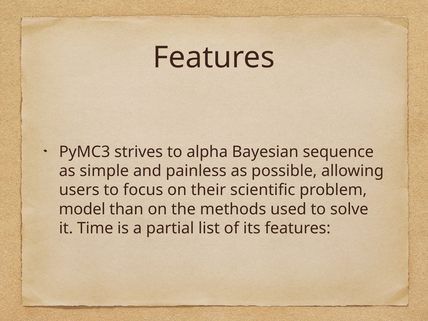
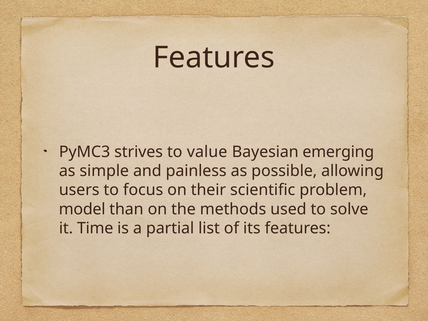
alpha: alpha -> value
sequence: sequence -> emerging
